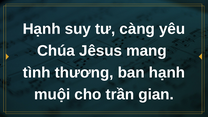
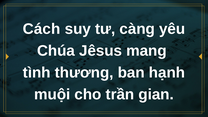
Hạnh at (42, 29): Hạnh -> Cách
